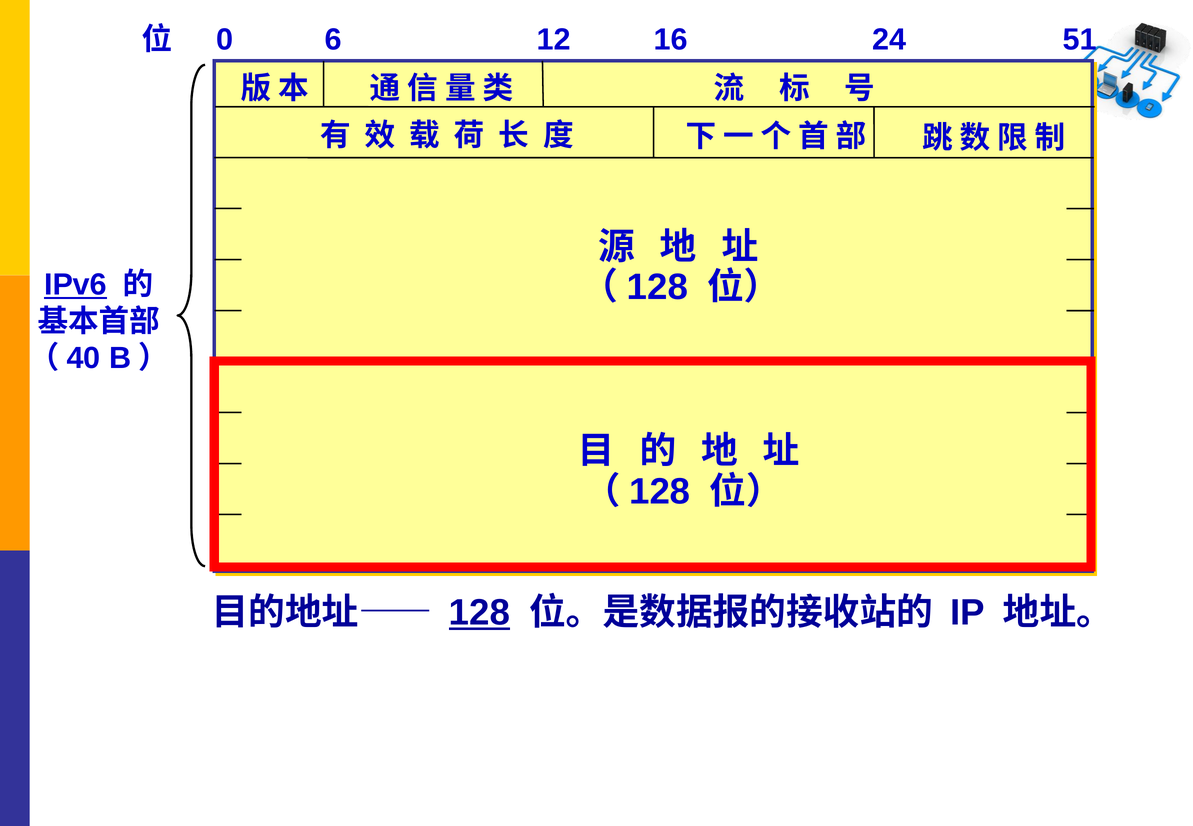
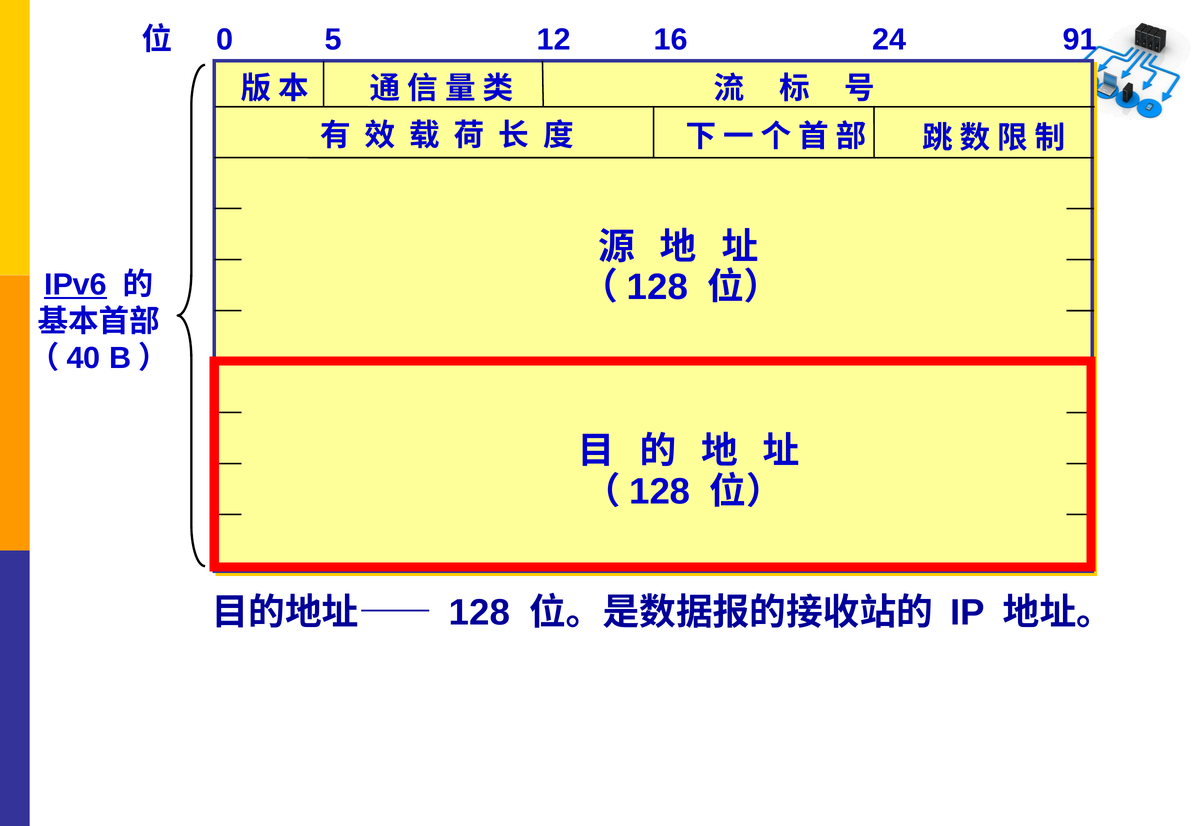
6: 6 -> 5
51: 51 -> 91
128 underline: present -> none
